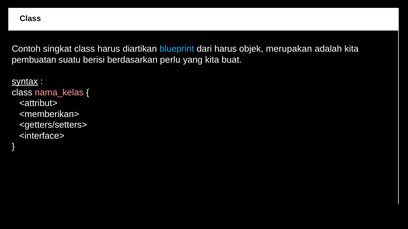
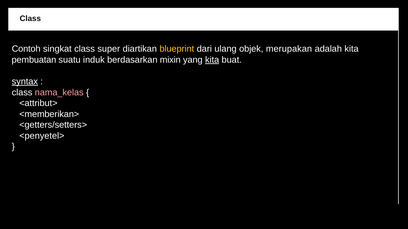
class harus: harus -> super
blueprint colour: light blue -> yellow
dari harus: harus -> ulang
berisi: berisi -> induk
perlu: perlu -> mixin
kita at (212, 60) underline: none -> present
<interface>: <interface> -> <penyetel>
